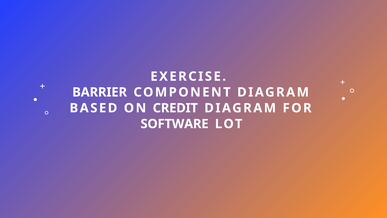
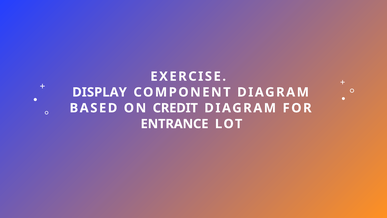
BARRIER: BARRIER -> DISPLAY
SOFTWARE: SOFTWARE -> ENTRANCE
